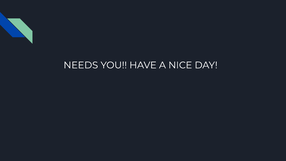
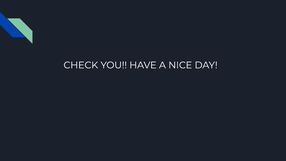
NEEDS: NEEDS -> CHECK
